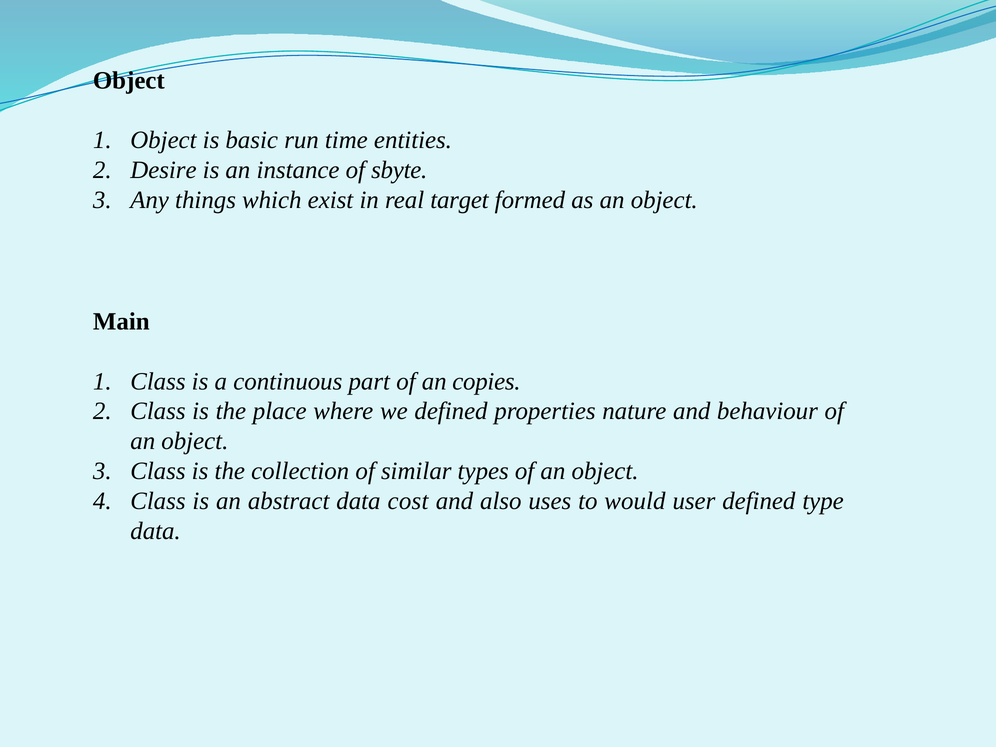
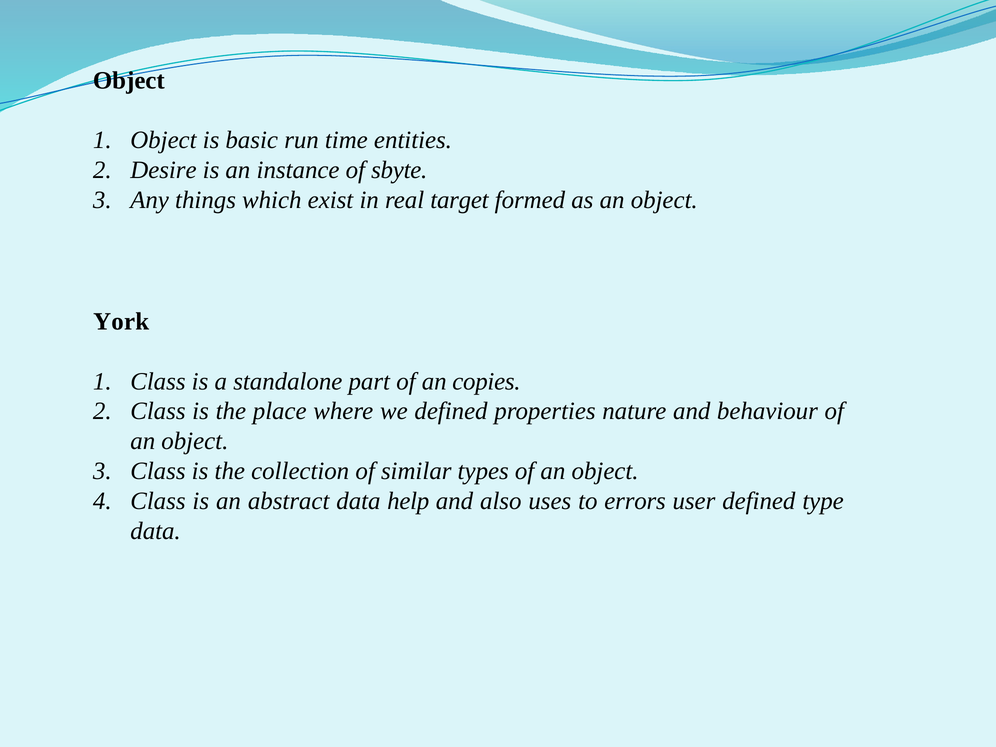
Main: Main -> York
continuous: continuous -> standalone
cost: cost -> help
would: would -> errors
